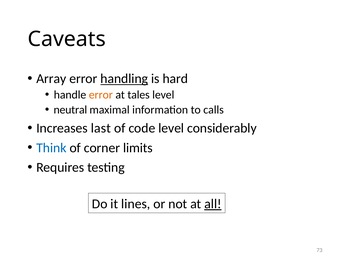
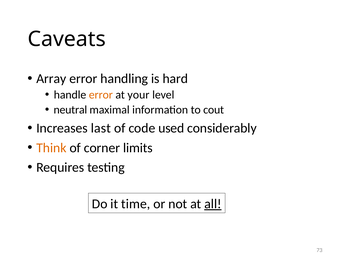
handling underline: present -> none
tales: tales -> your
calls: calls -> cout
code level: level -> used
Think colour: blue -> orange
lines: lines -> time
